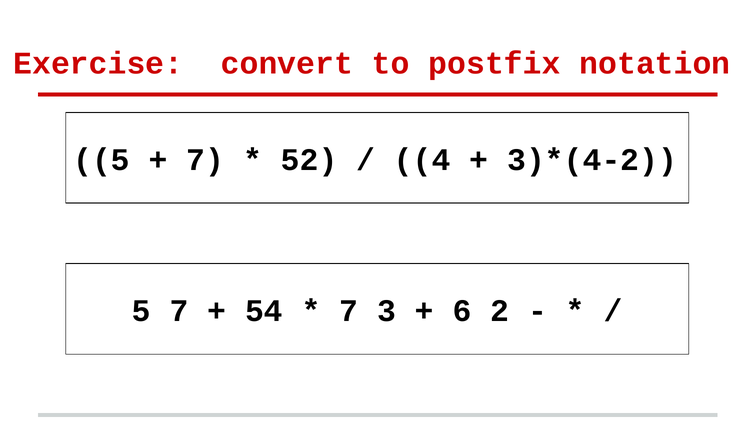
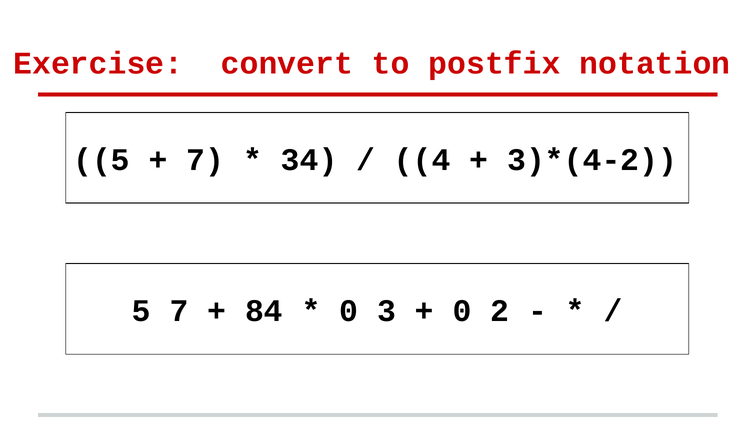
52: 52 -> 34
54: 54 -> 84
7 at (349, 311): 7 -> 0
6 at (462, 311): 6 -> 0
